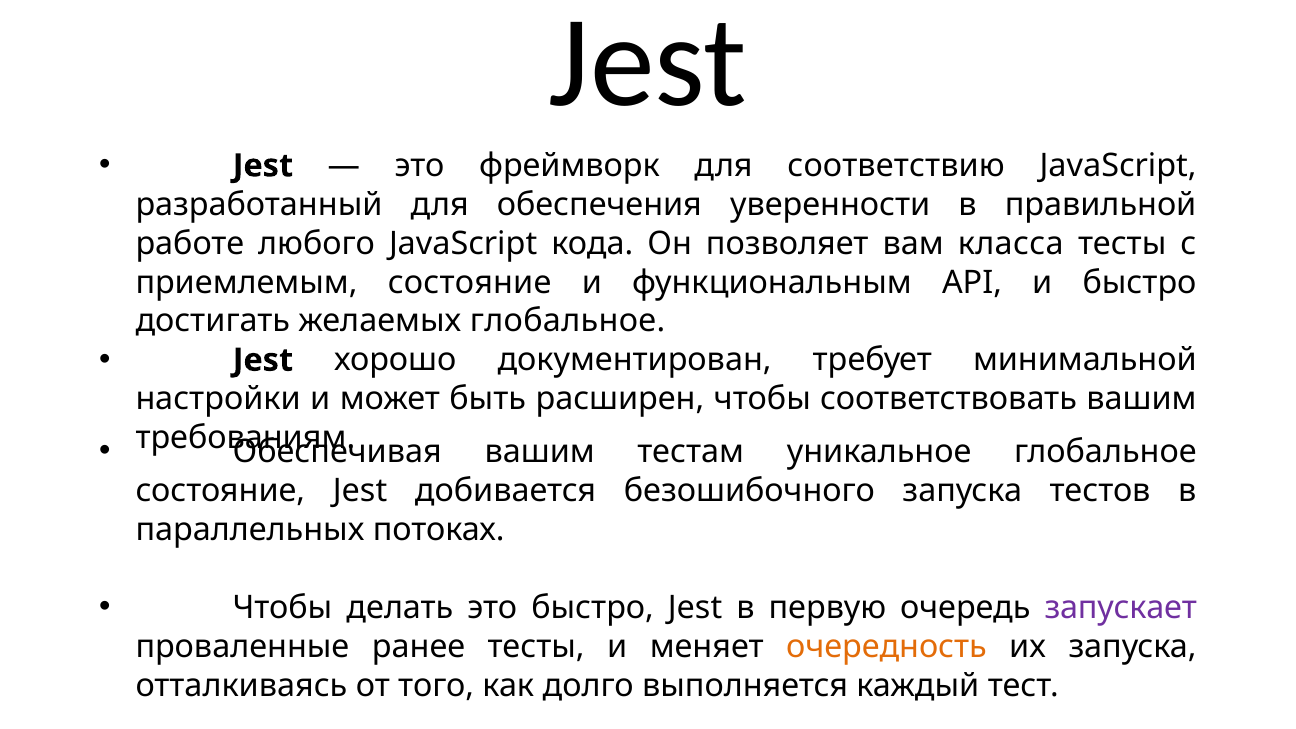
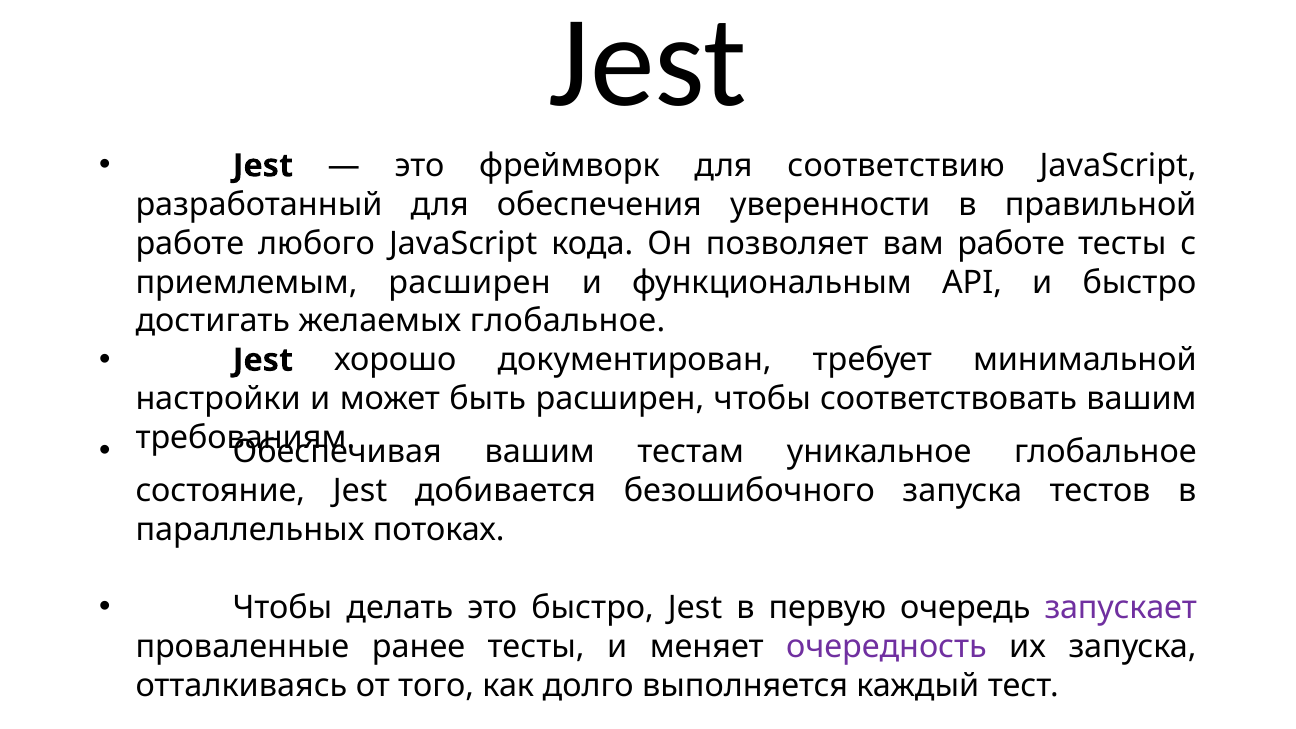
вам класса: класса -> работе
приемлемым состояние: состояние -> расширен
очередность colour: orange -> purple
